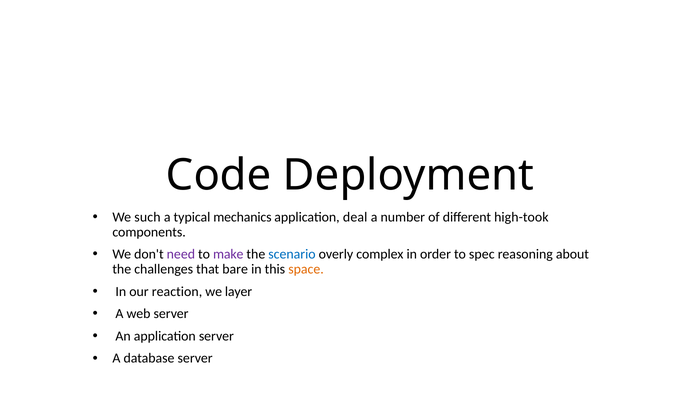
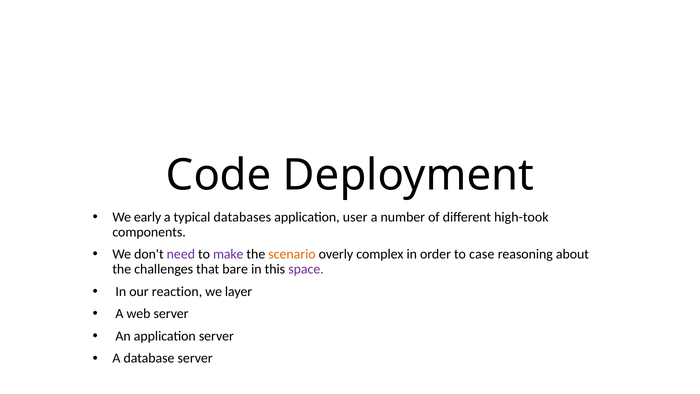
such: such -> early
mechanics: mechanics -> databases
deal: deal -> user
scenario colour: blue -> orange
spec: spec -> case
space colour: orange -> purple
